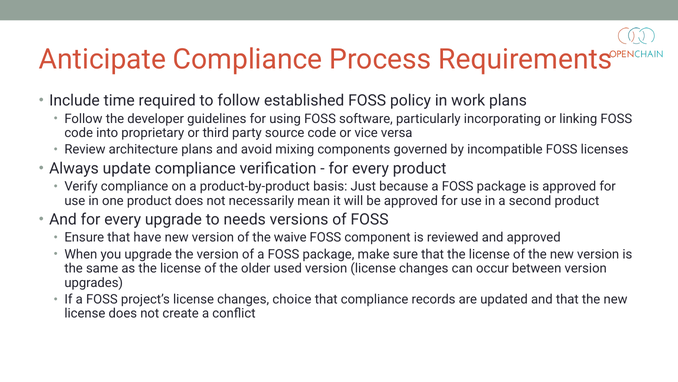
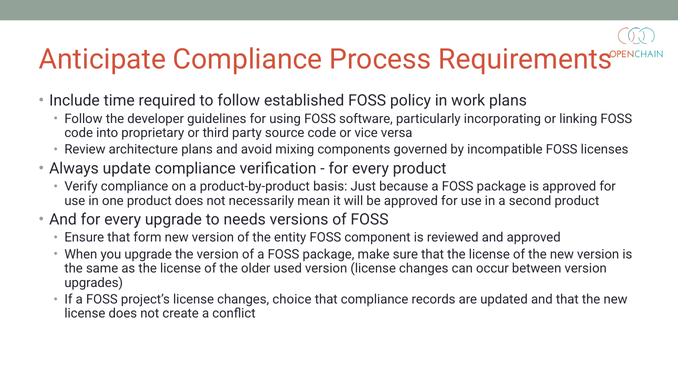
have: have -> form
waive: waive -> entity
